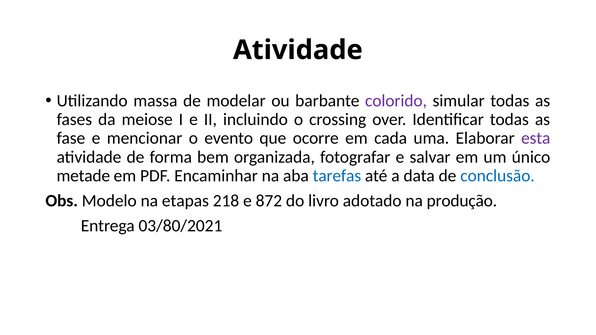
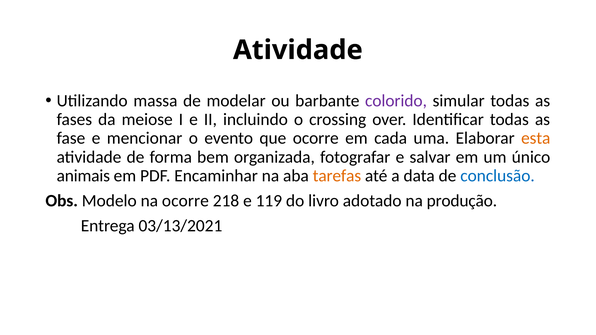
esta colour: purple -> orange
metade: metade -> animais
tarefas colour: blue -> orange
na etapas: etapas -> ocorre
872: 872 -> 119
03/80/2021: 03/80/2021 -> 03/13/2021
